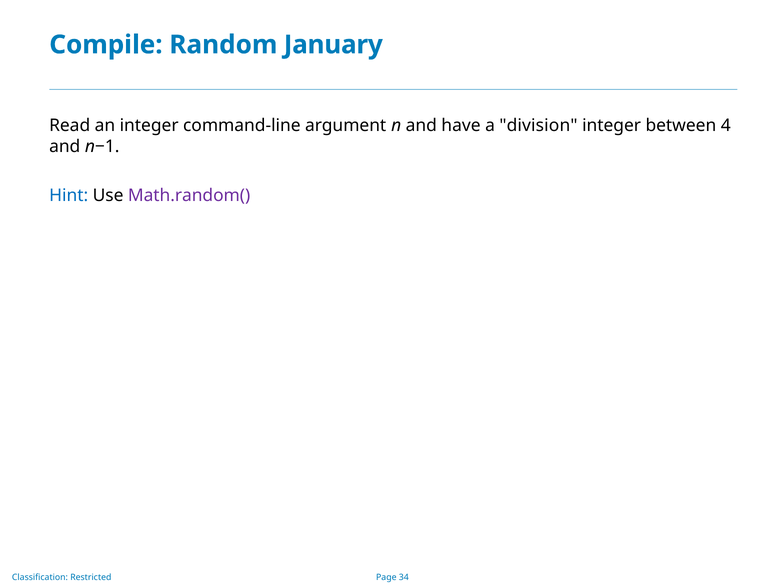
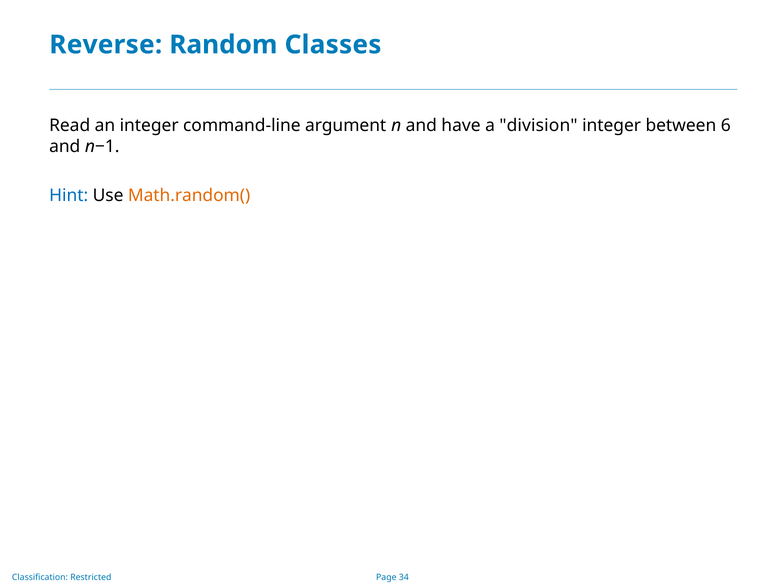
Compile: Compile -> Reverse
January: January -> Classes
4: 4 -> 6
Math.random( colour: purple -> orange
